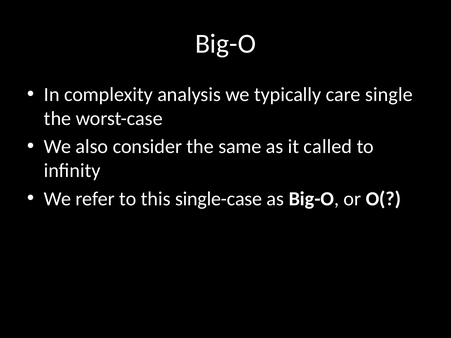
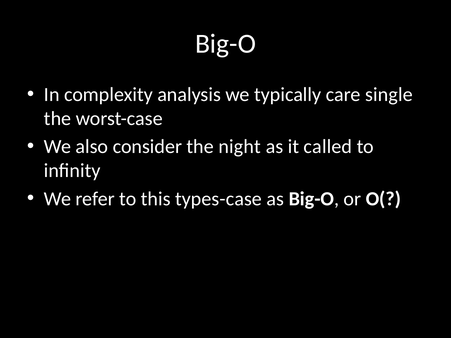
same: same -> night
single-case: single-case -> types-case
